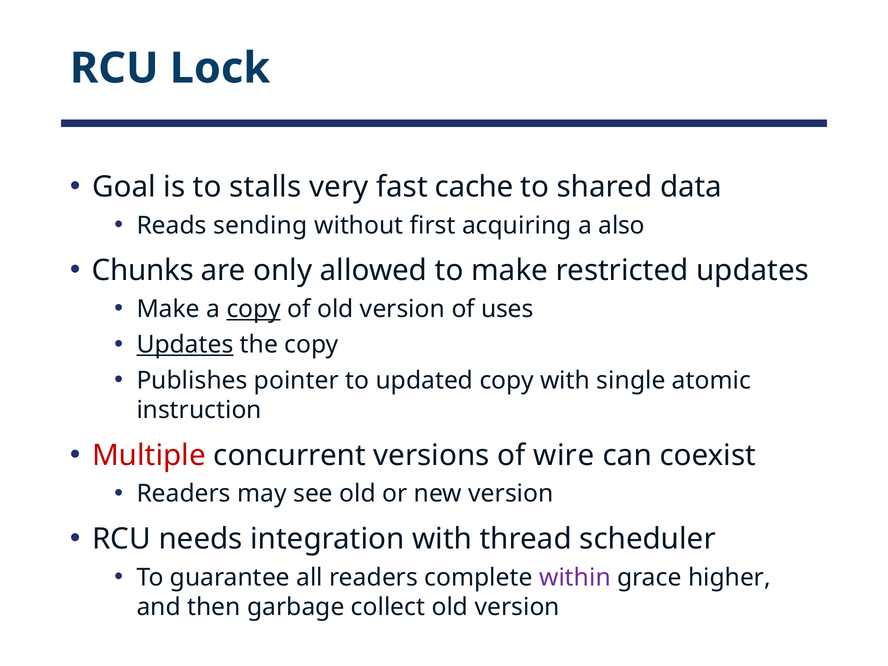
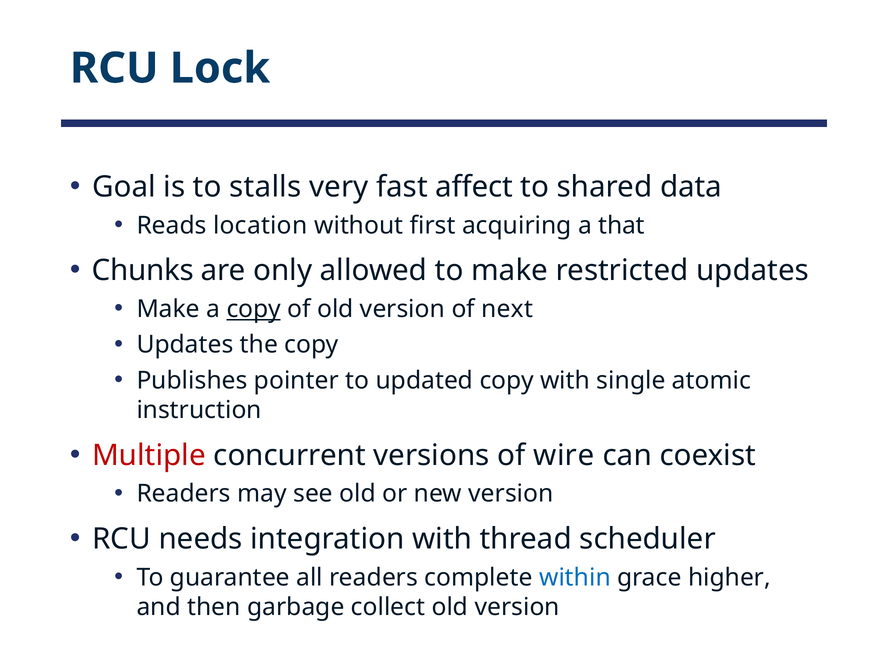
cache: cache -> affect
sending: sending -> location
also: also -> that
uses: uses -> next
Updates at (185, 345) underline: present -> none
within colour: purple -> blue
